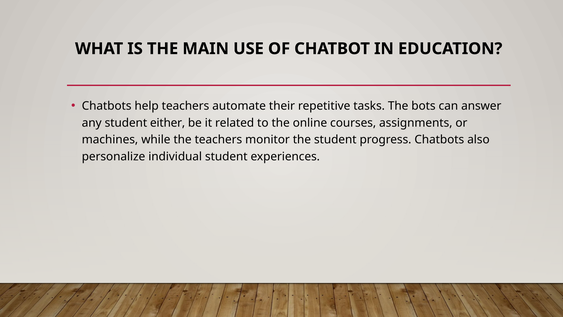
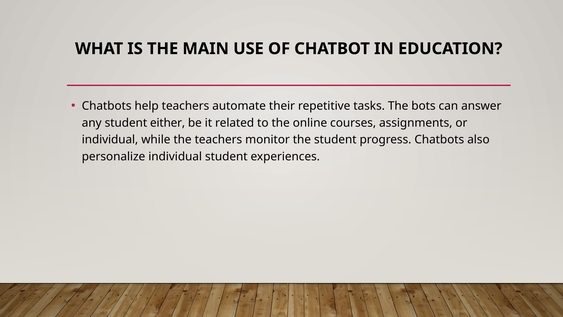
machines at (110, 140): machines -> individual
